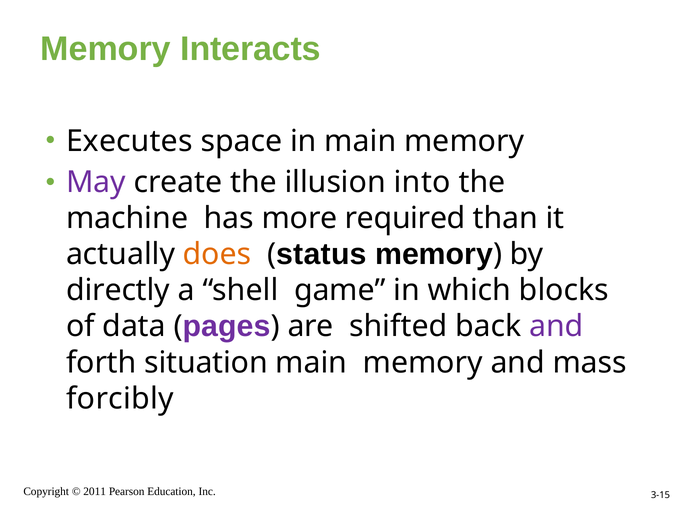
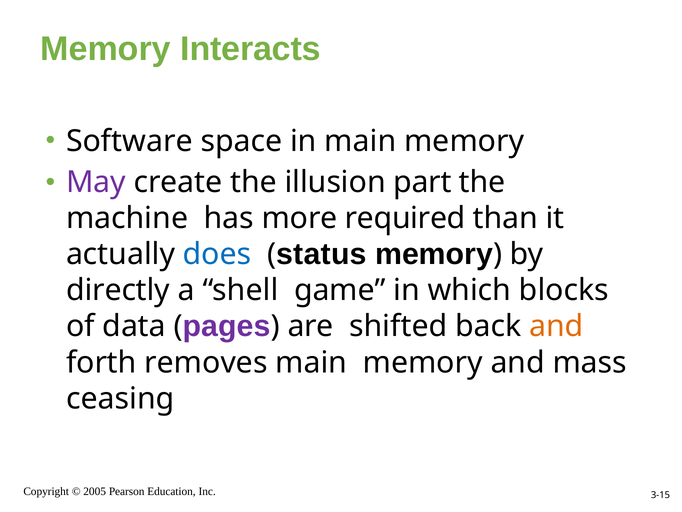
Executes: Executes -> Software
into: into -> part
does colour: orange -> blue
and at (556, 326) colour: purple -> orange
situation: situation -> removes
forcibly: forcibly -> ceasing
2011: 2011 -> 2005
